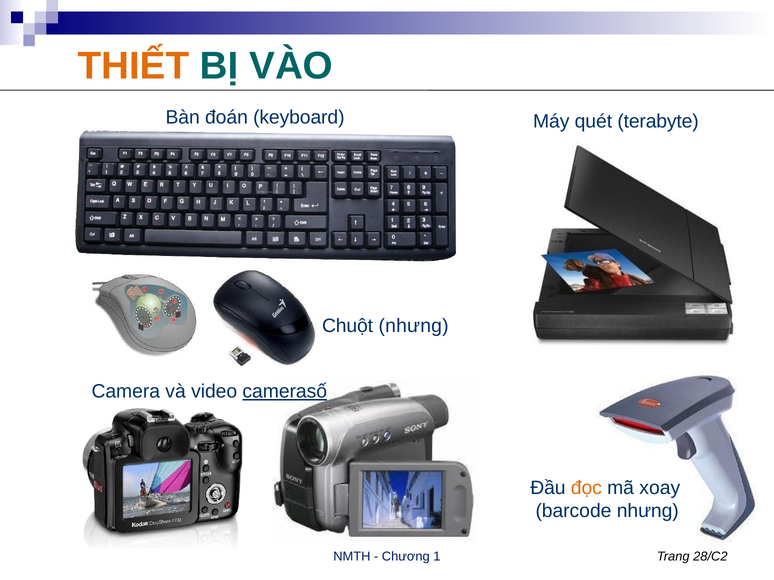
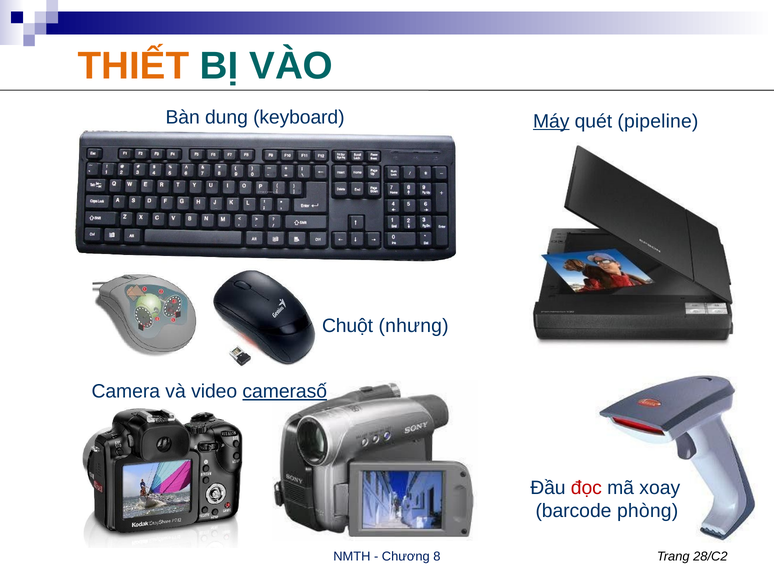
đoán: đoán -> dung
Máy underline: none -> present
terabyte: terabyte -> pipeline
đọc colour: orange -> red
barcode nhưng: nhưng -> phòng
1: 1 -> 8
